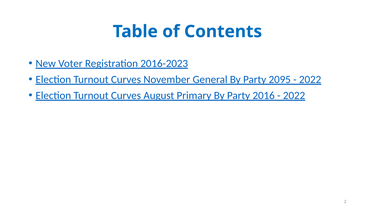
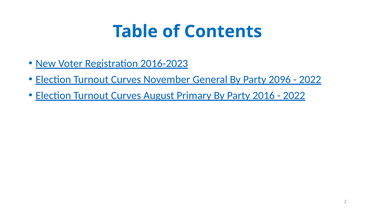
2095: 2095 -> 2096
